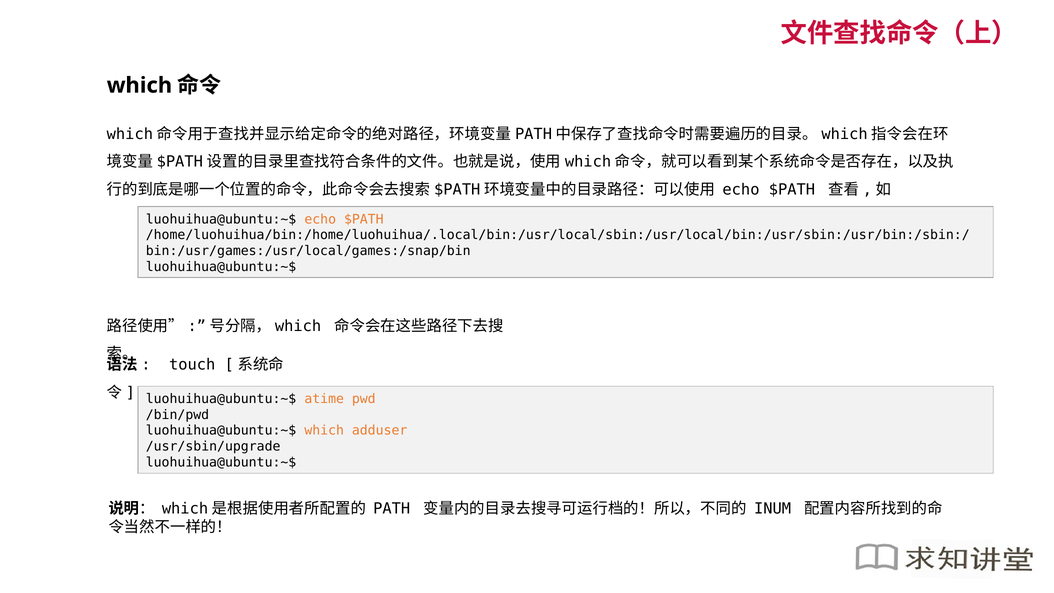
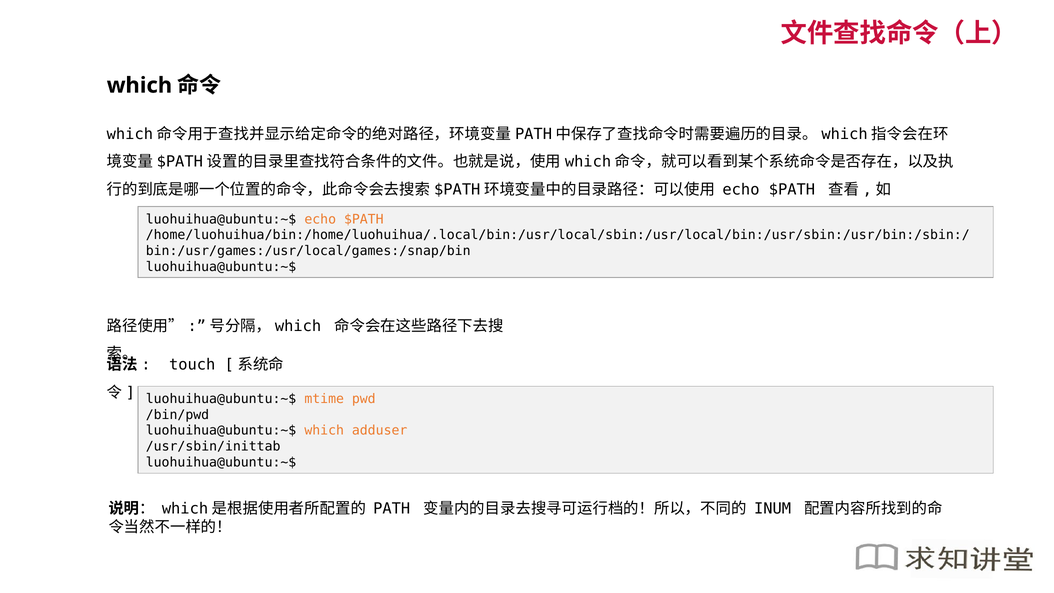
atime: atime -> mtime
/usr/sbin/upgrade: /usr/sbin/upgrade -> /usr/sbin/inittab
